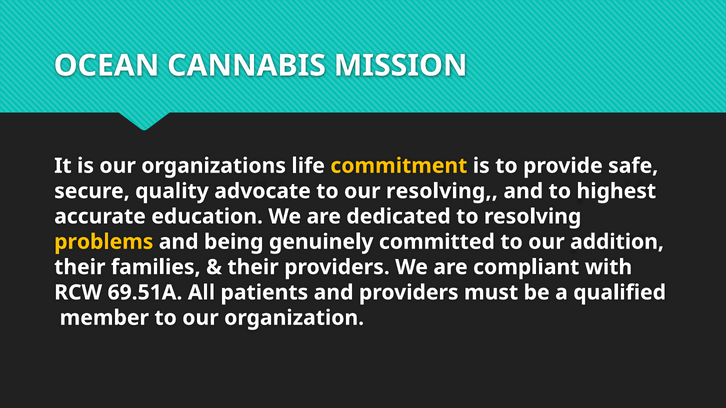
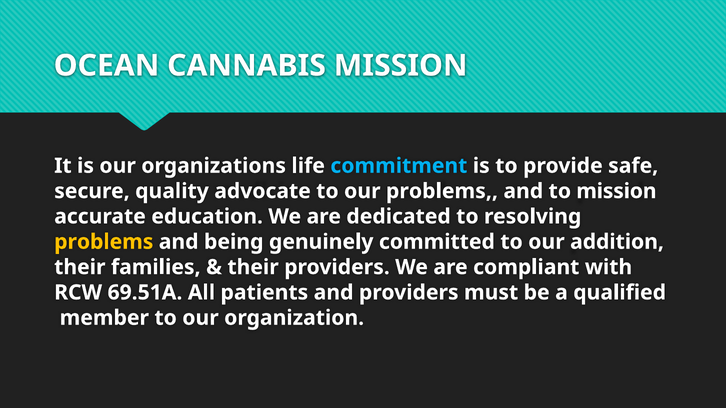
commitment colour: yellow -> light blue
our resolving: resolving -> problems
to highest: highest -> mission
